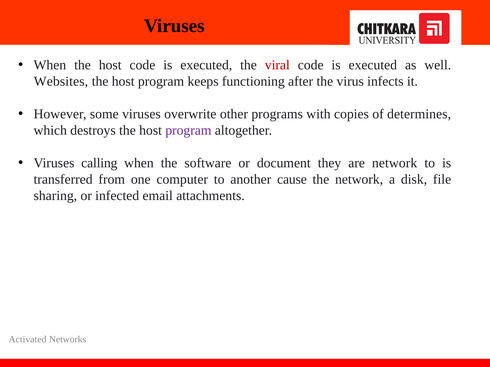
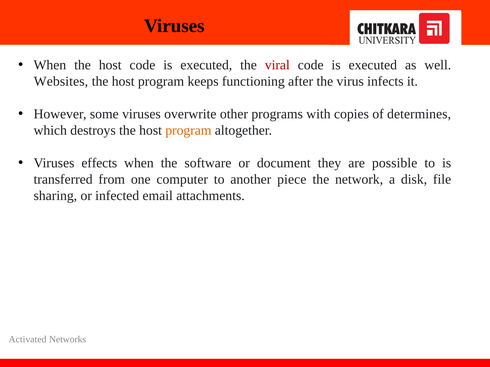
program at (188, 131) colour: purple -> orange
calling: calling -> effects
are network: network -> possible
cause: cause -> piece
